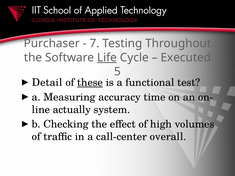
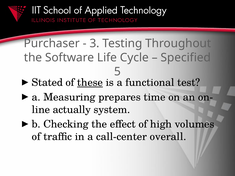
7: 7 -> 3
Life underline: present -> none
Executed: Executed -> Specified
Detail: Detail -> Stated
accuracy: accuracy -> prepares
